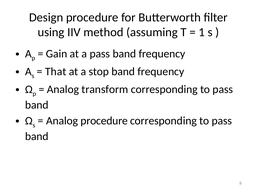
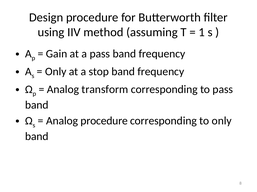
That at (56, 72): That -> Only
pass at (222, 121): pass -> only
